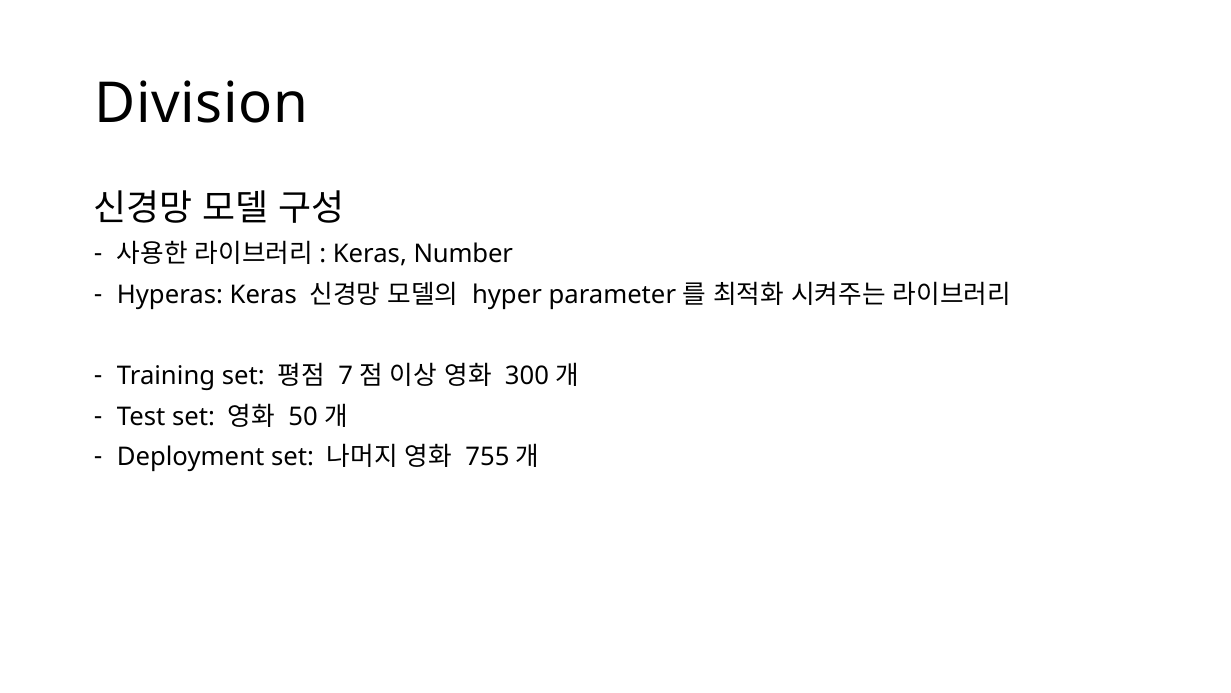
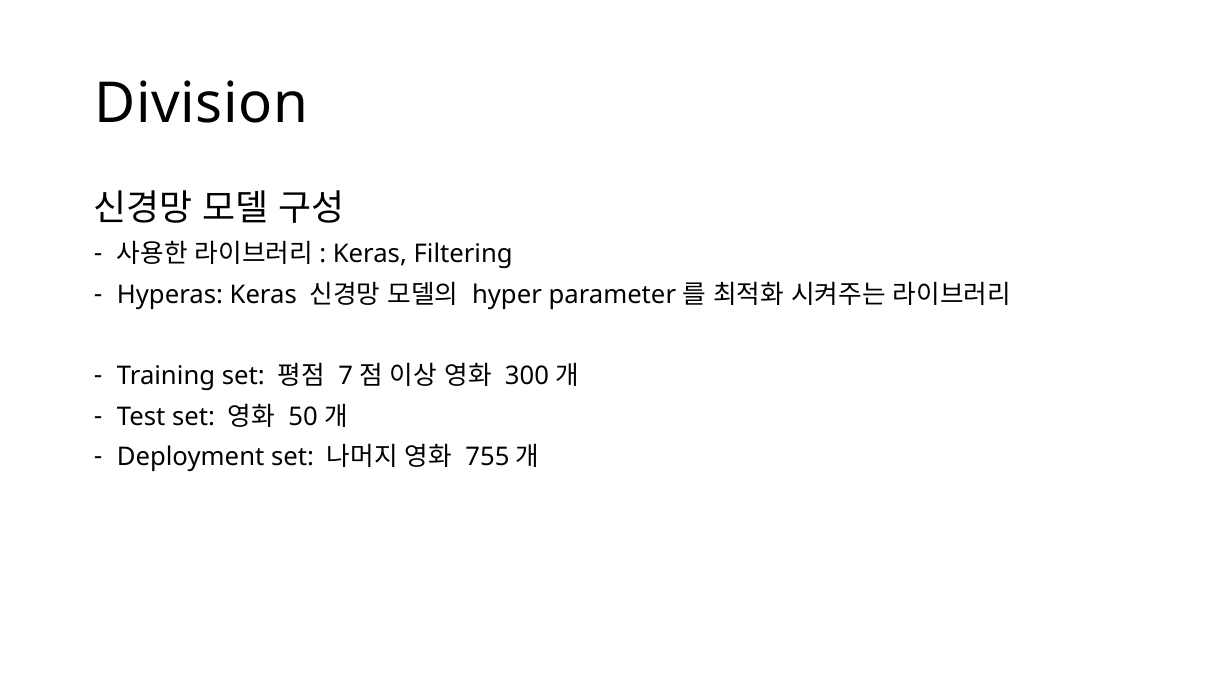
Number: Number -> Filtering
